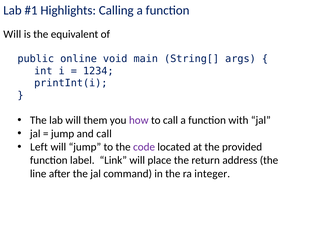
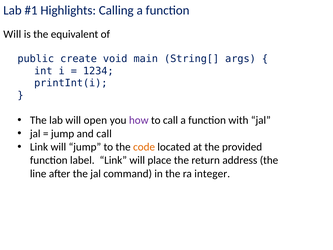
online: online -> create
them: them -> open
Left at (39, 147): Left -> Link
code colour: purple -> orange
